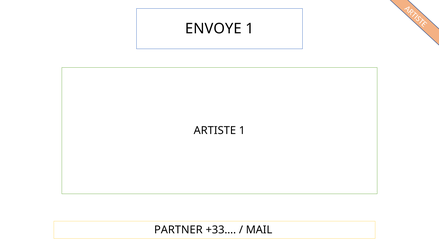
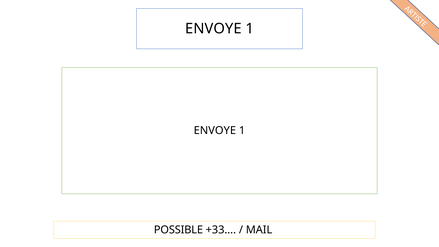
ARTISTE at (215, 131): ARTISTE -> ENVOYE
PARTNER: PARTNER -> POSSIBLE
